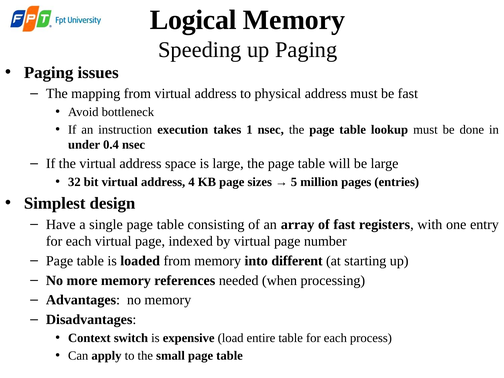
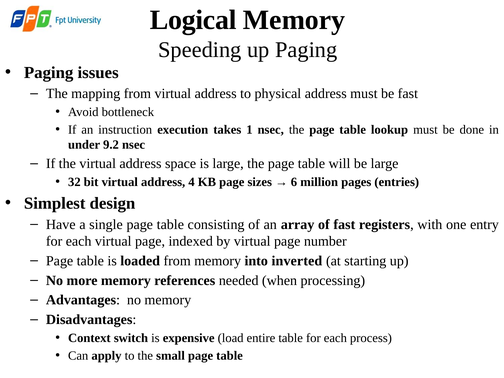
0.4: 0.4 -> 9.2
5: 5 -> 6
different: different -> inverted
